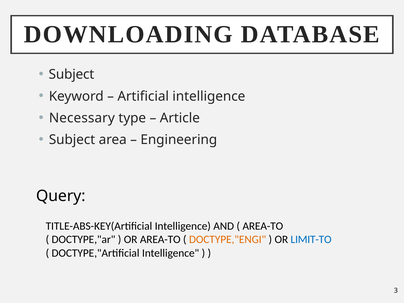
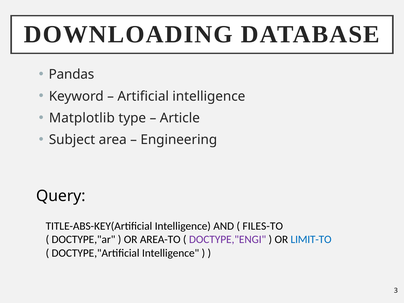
Subject at (71, 74): Subject -> Pandas
Necessary: Necessary -> Matplotlib
AREA-TO at (263, 226): AREA-TO -> FILES-TO
DOCTYPE,"ENGI colour: orange -> purple
